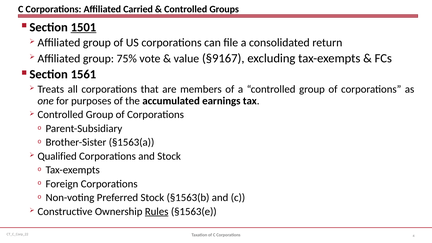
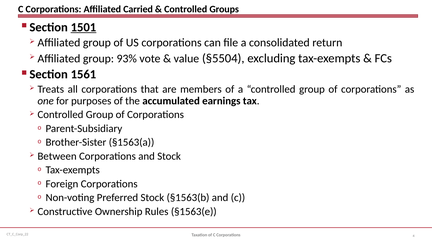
75%: 75% -> 93%
§9167: §9167 -> §5504
Qualified: Qualified -> Between
Rules underline: present -> none
